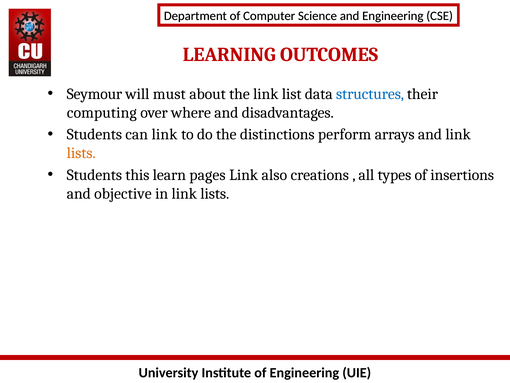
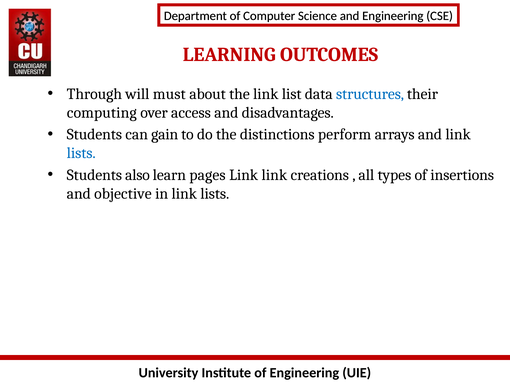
Seymour: Seymour -> Through
where: where -> access
can link: link -> gain
lists at (81, 153) colour: orange -> blue
this: this -> also
Link also: also -> link
